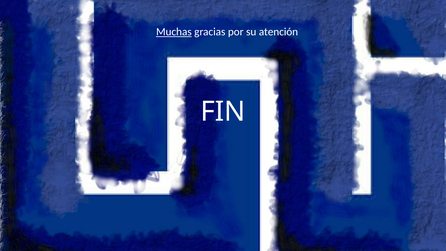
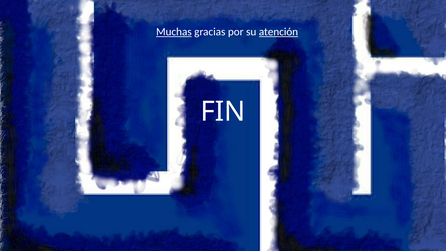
atención underline: none -> present
